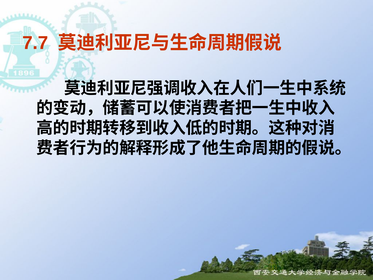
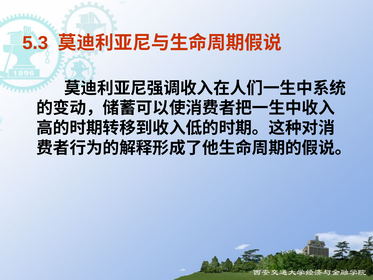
7.7: 7.7 -> 5.3
